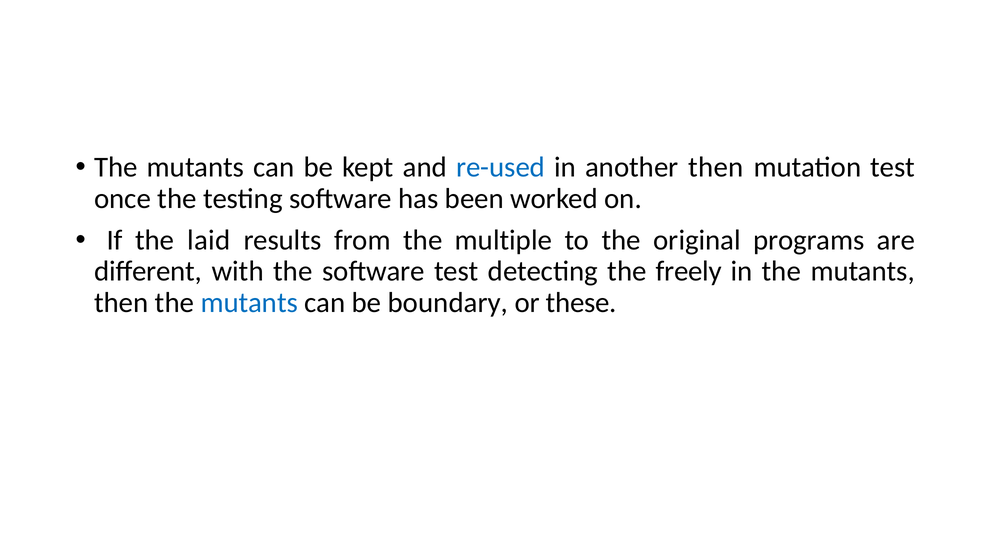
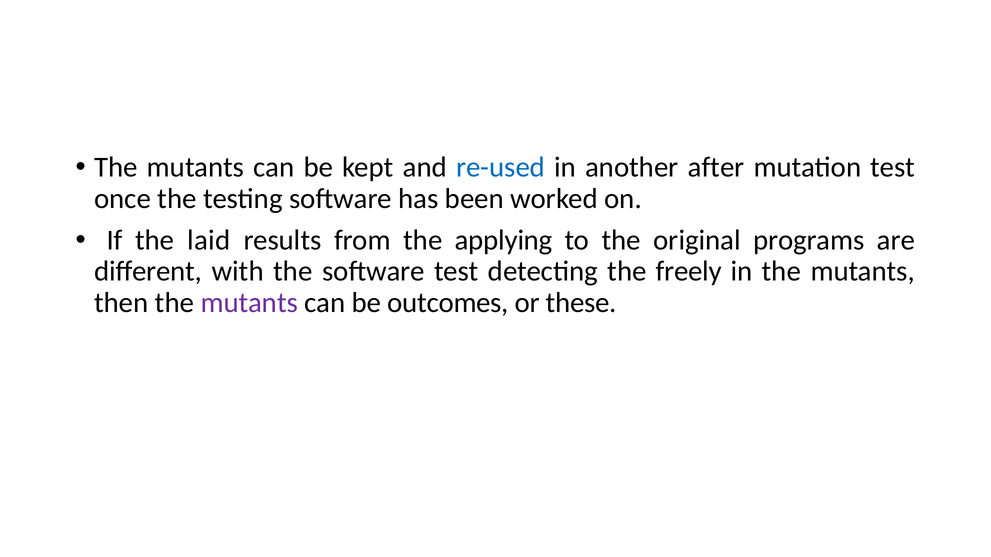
another then: then -> after
multiple: multiple -> applying
mutants at (249, 303) colour: blue -> purple
boundary: boundary -> outcomes
